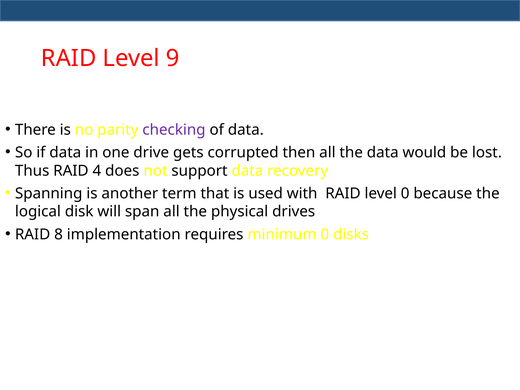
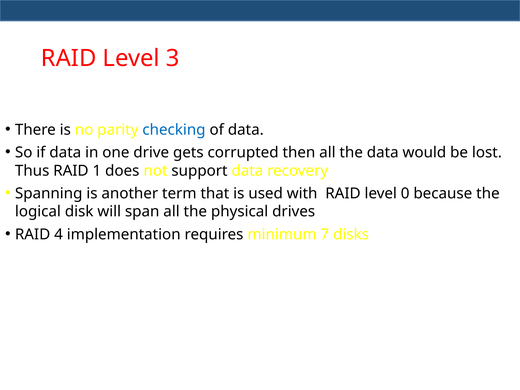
9: 9 -> 3
checking colour: purple -> blue
4: 4 -> 1
8: 8 -> 4
minimum 0: 0 -> 7
